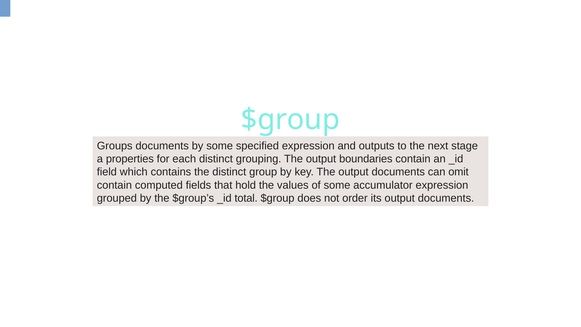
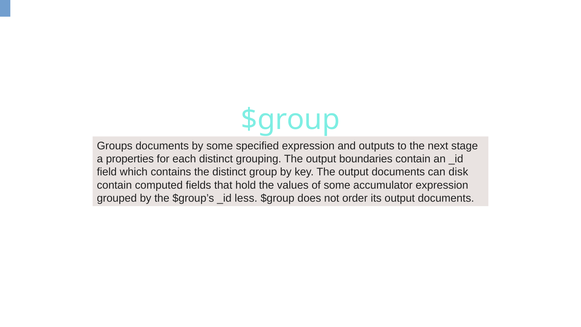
omit: omit -> disk
total: total -> less
